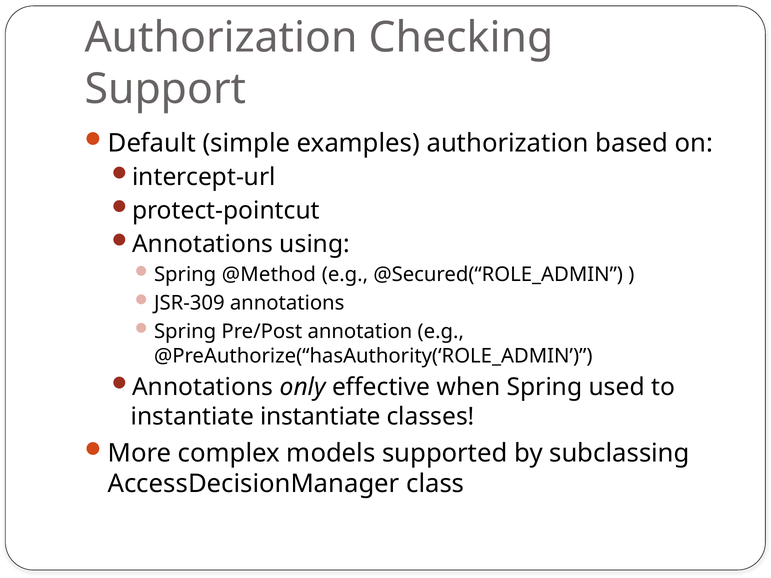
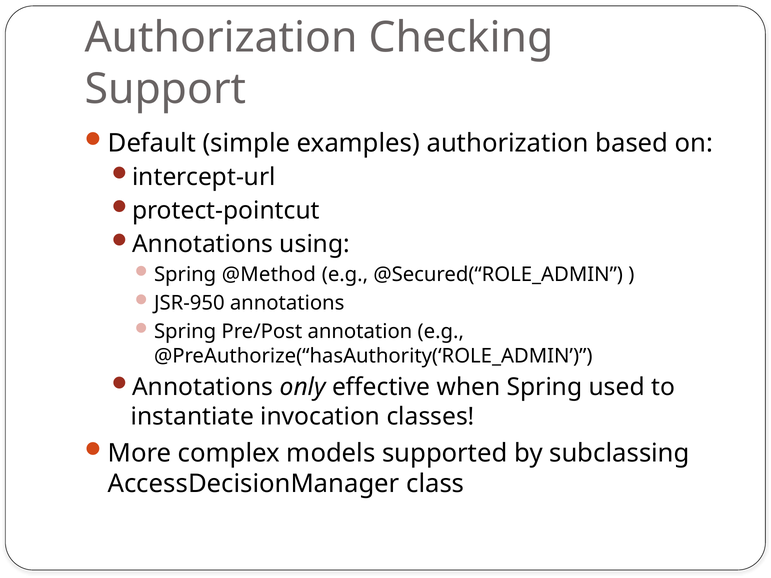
JSR-309: JSR-309 -> JSR-950
instantiate instantiate: instantiate -> invocation
